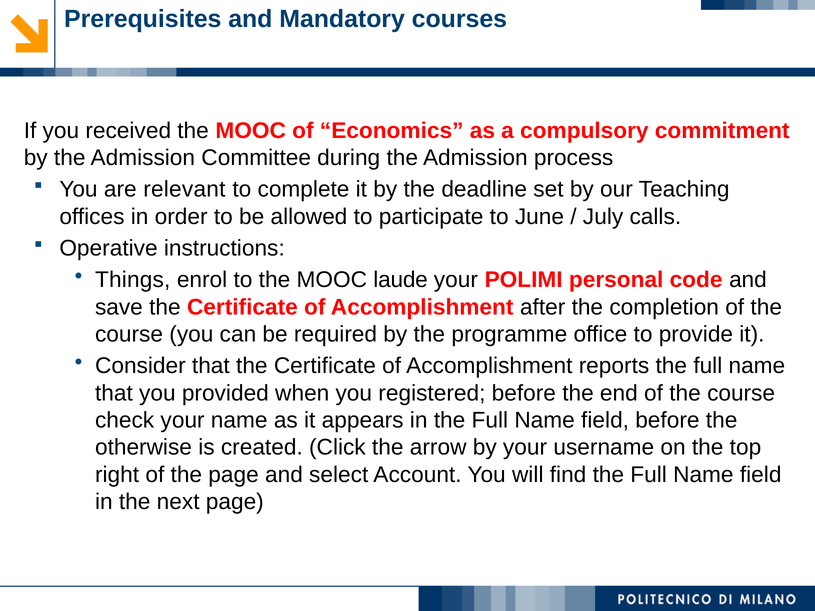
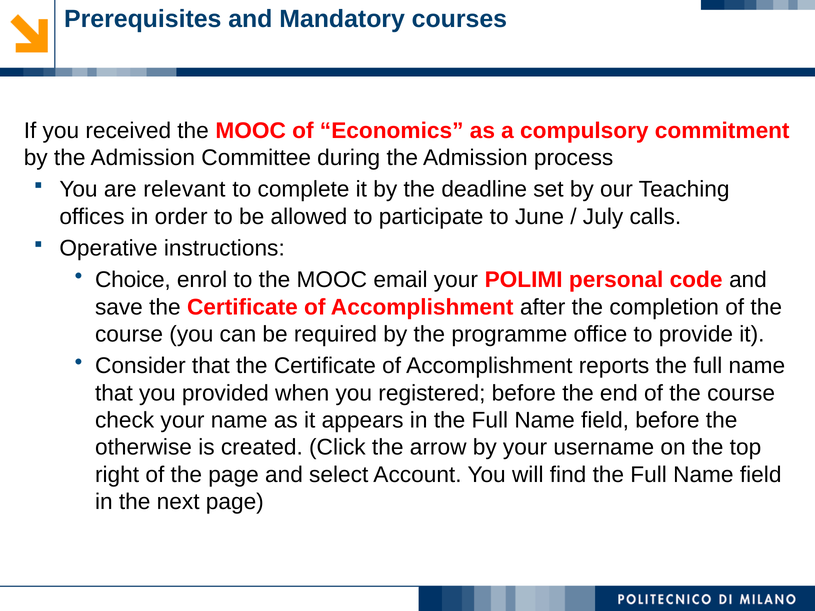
Things: Things -> Choice
laude: laude -> email
